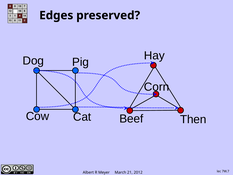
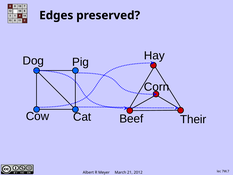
Then: Then -> Their
